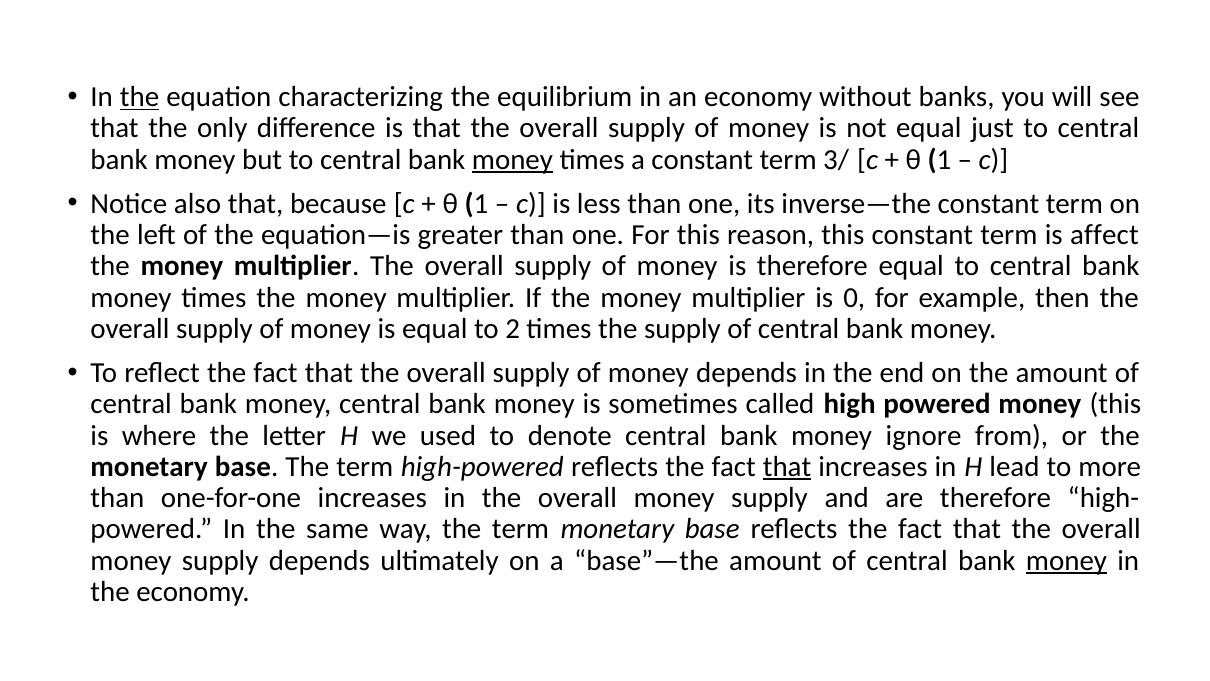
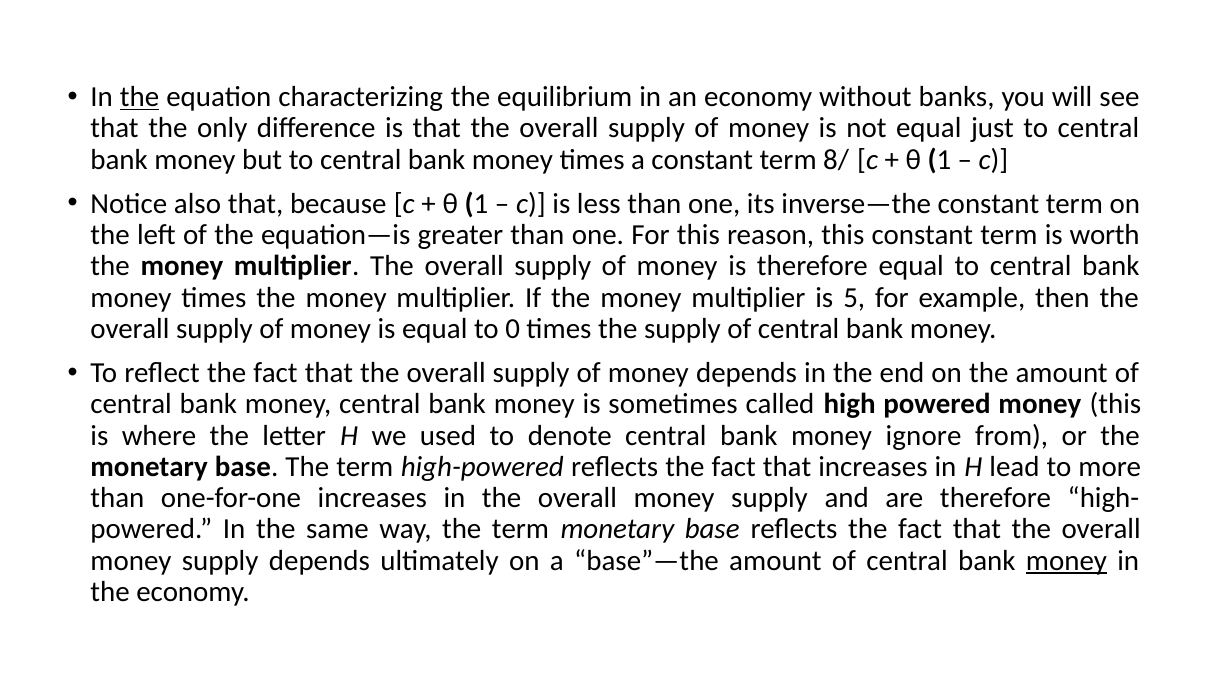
money at (512, 160) underline: present -> none
3/: 3/ -> 8/
affect: affect -> worth
0: 0 -> 5
2: 2 -> 0
that at (787, 467) underline: present -> none
